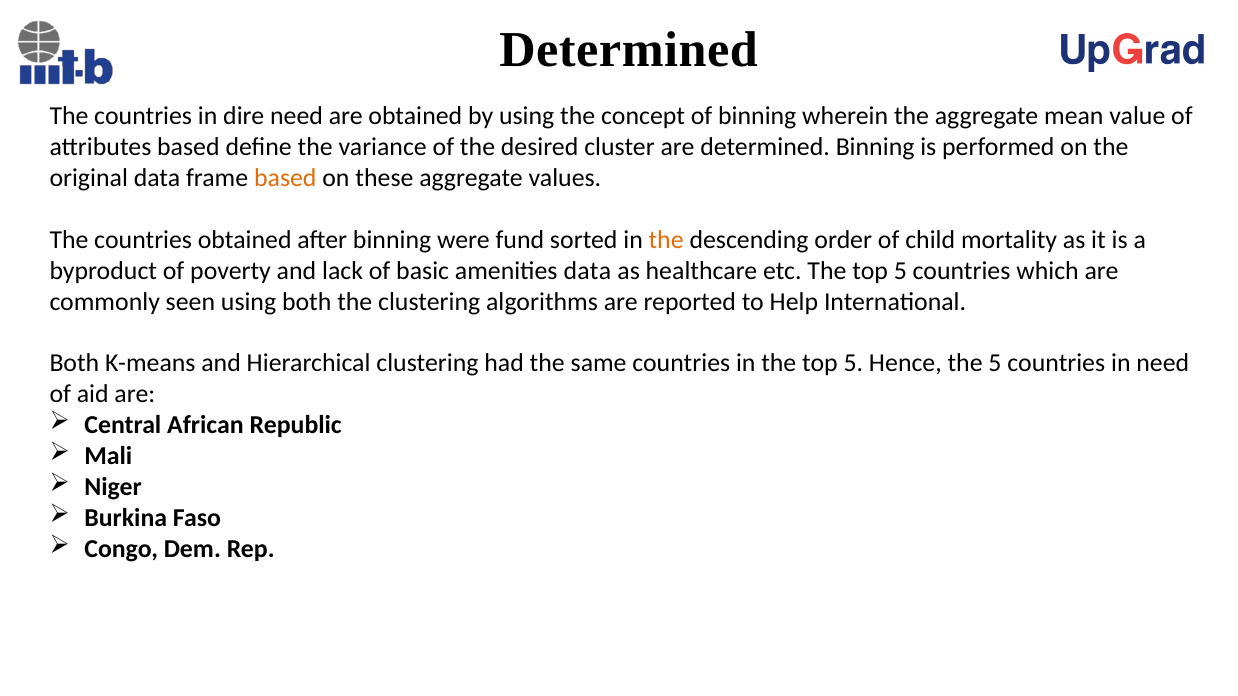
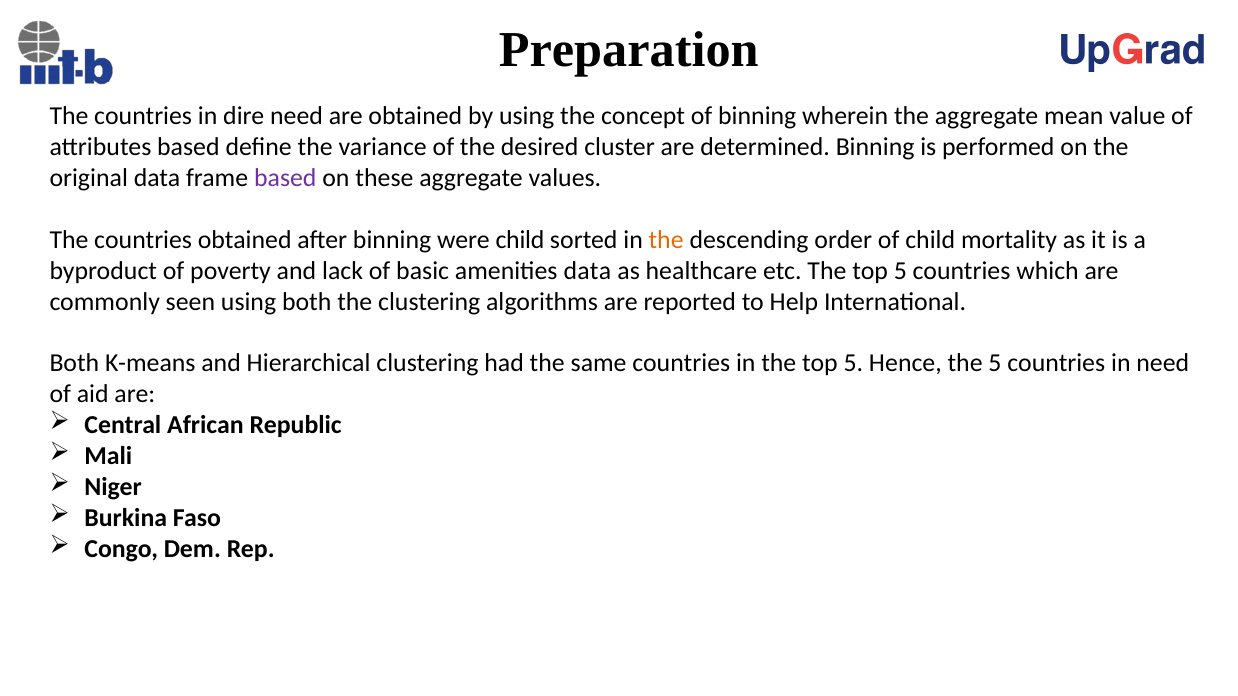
Determined at (629, 50): Determined -> Preparation
based at (285, 178) colour: orange -> purple
were fund: fund -> child
